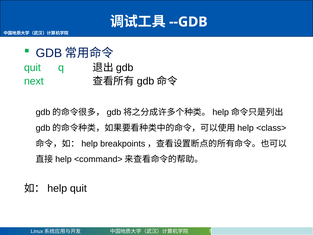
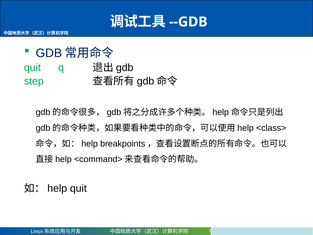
next: next -> step
